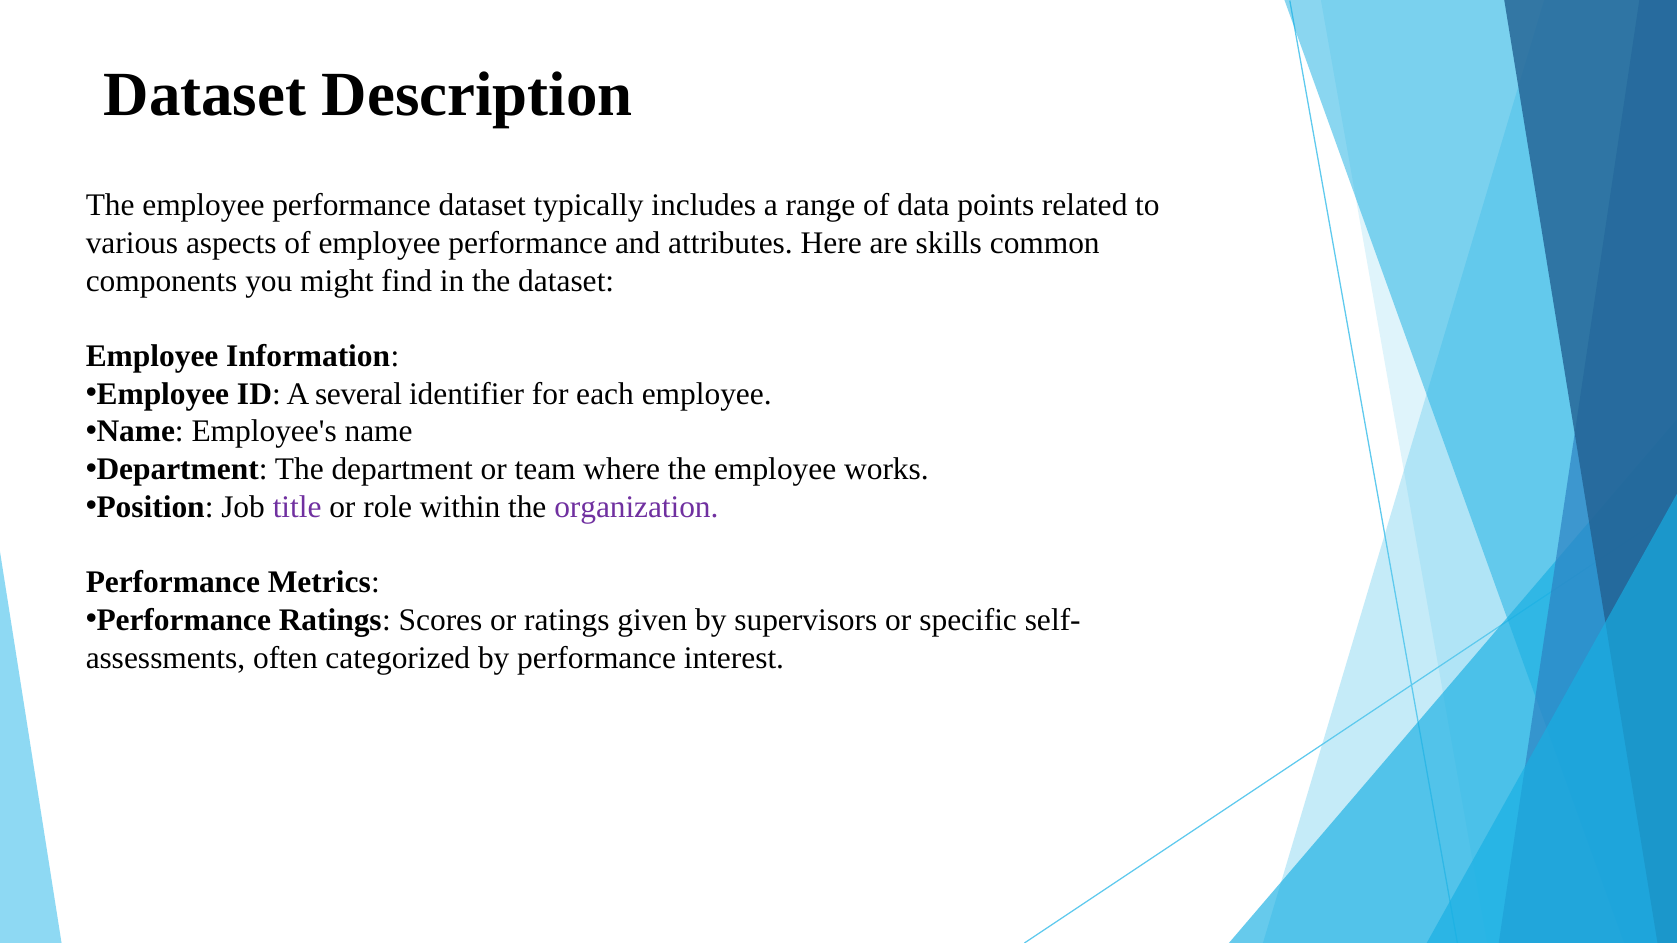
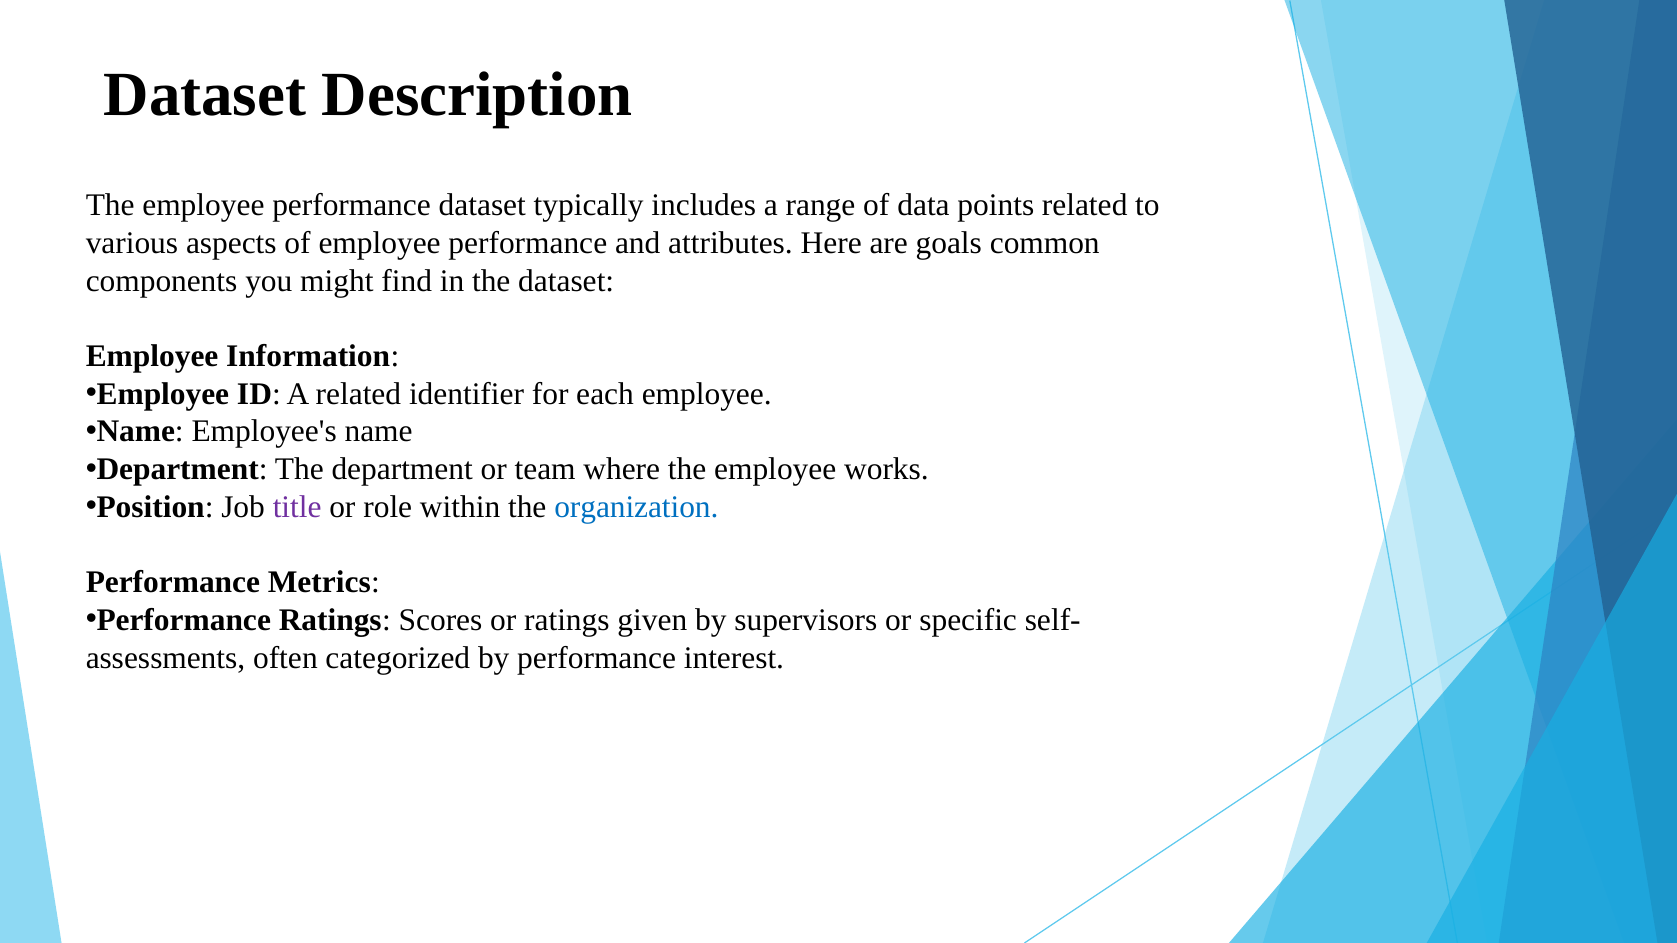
skills: skills -> goals
A several: several -> related
organization colour: purple -> blue
